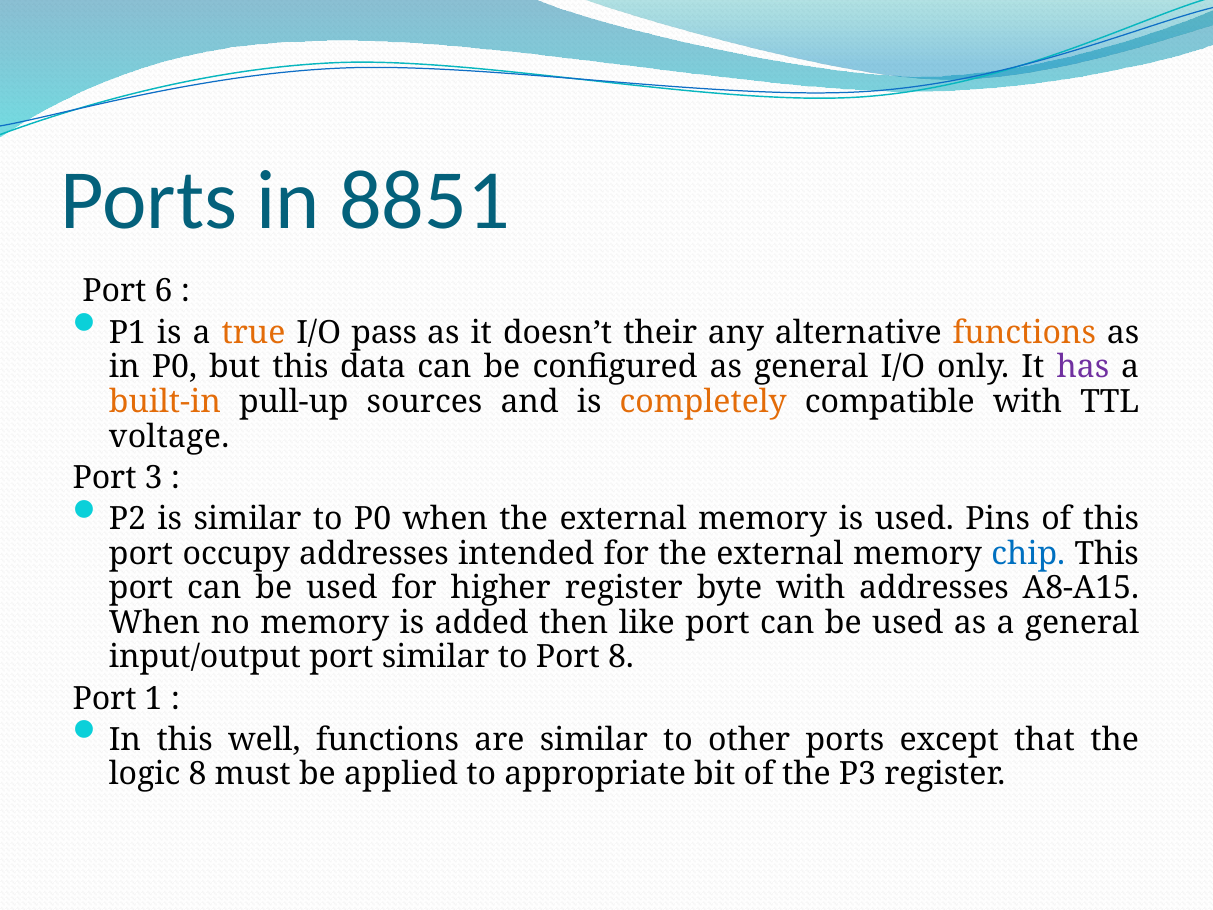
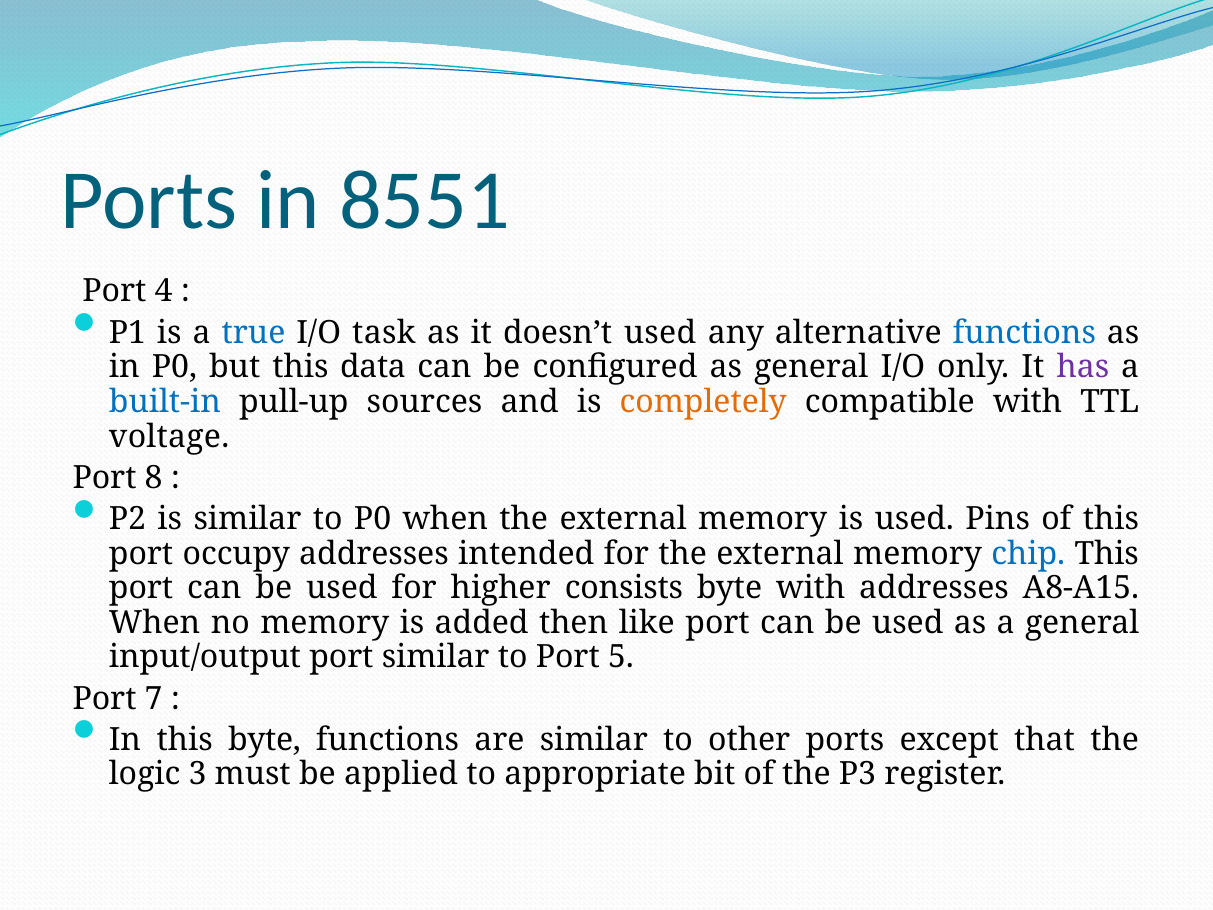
8851: 8851 -> 8551
6: 6 -> 4
true colour: orange -> blue
pass: pass -> task
doesn’t their: their -> used
functions at (1024, 333) colour: orange -> blue
built-in colour: orange -> blue
3: 3 -> 8
higher register: register -> consists
Port 8: 8 -> 5
1: 1 -> 7
this well: well -> byte
logic 8: 8 -> 3
